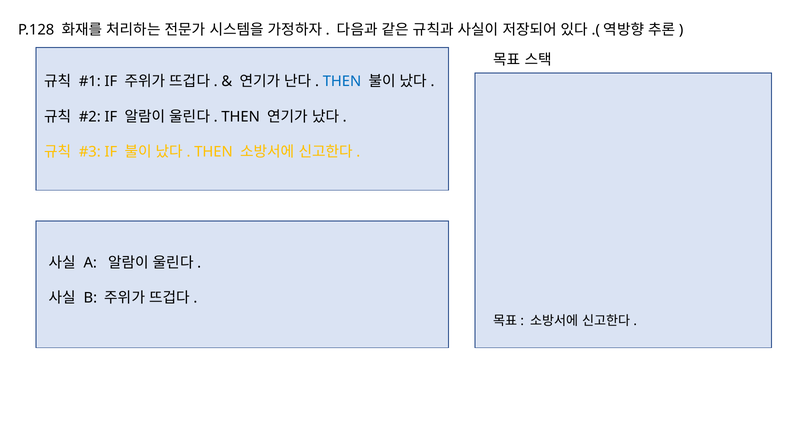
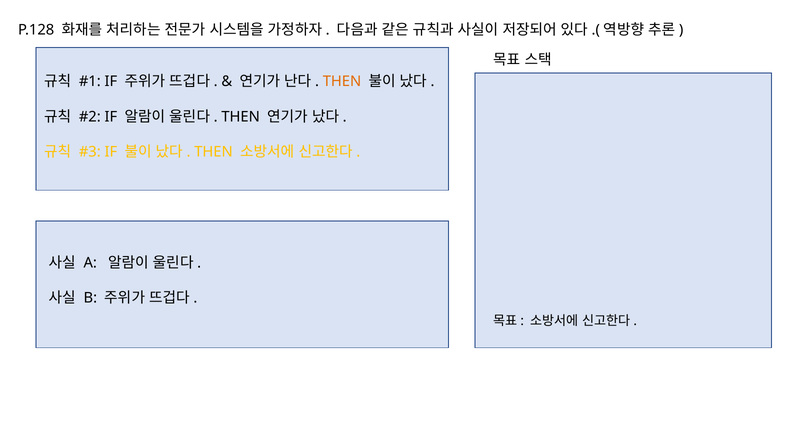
THEN at (342, 81) colour: blue -> orange
